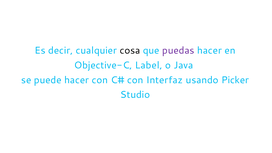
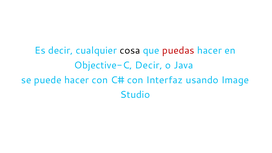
puedas colour: purple -> red
Objective-C Label: Label -> Decir
Picker: Picker -> Image
